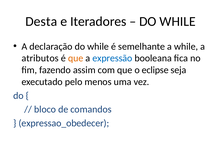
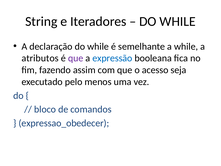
Desta: Desta -> String
que at (76, 58) colour: orange -> purple
eclipse: eclipse -> acesso
